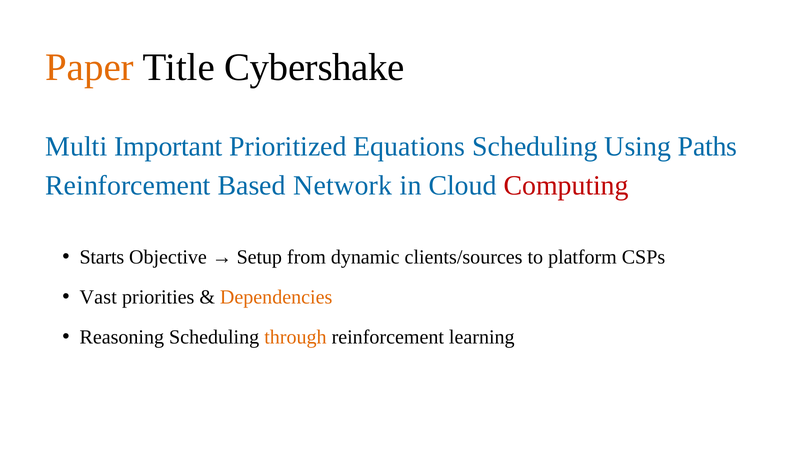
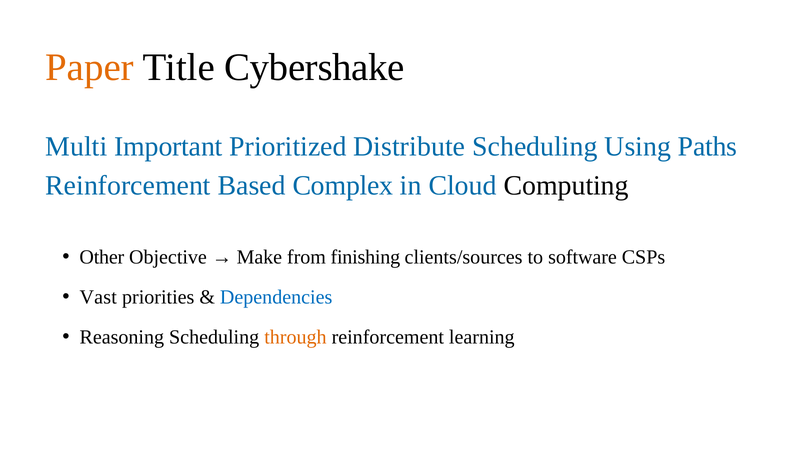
Equations: Equations -> Distribute
Network: Network -> Complex
Computing colour: red -> black
Starts: Starts -> Other
Setup: Setup -> Make
dynamic: dynamic -> finishing
platform: platform -> software
Dependencies colour: orange -> blue
